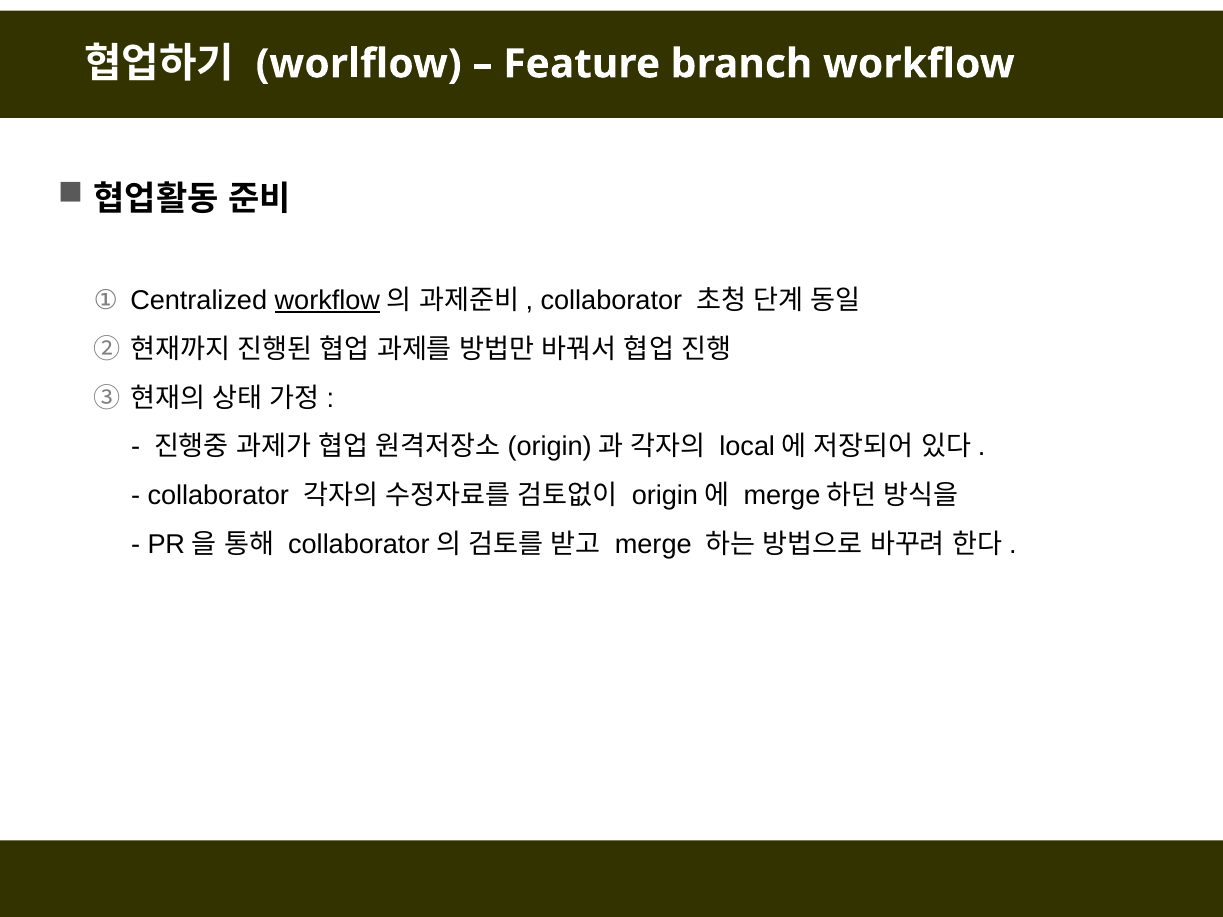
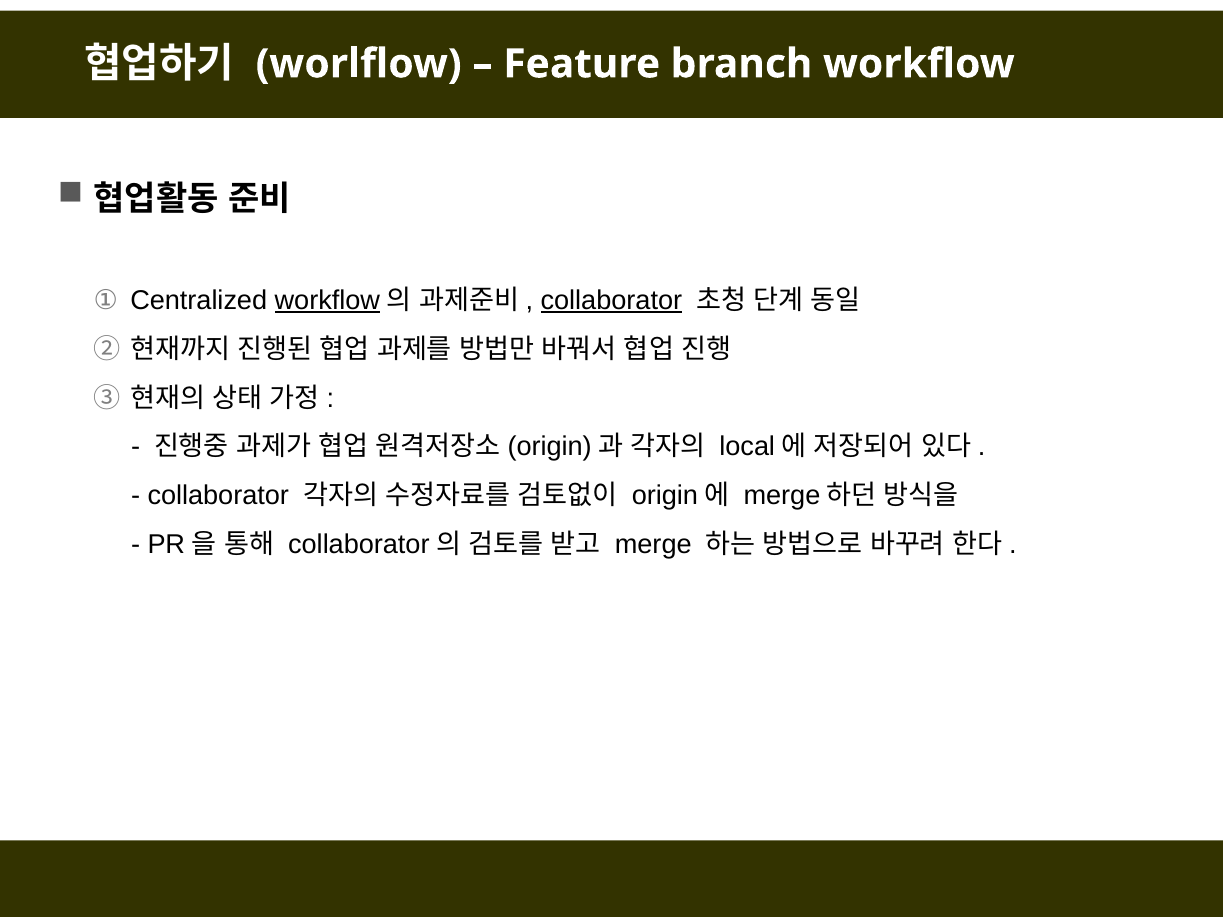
collaborator at (611, 300) underline: none -> present
